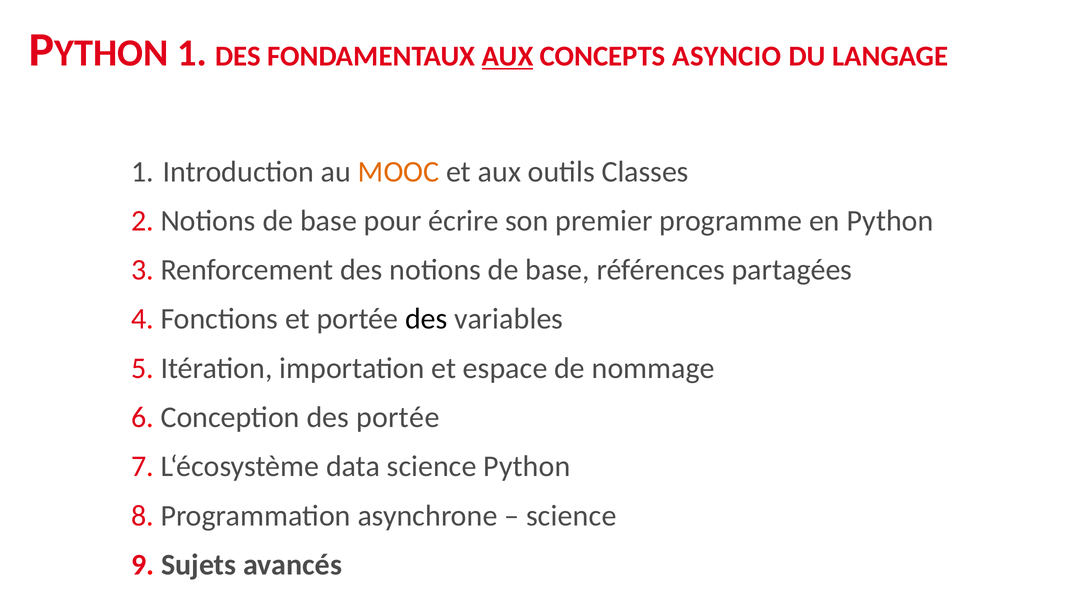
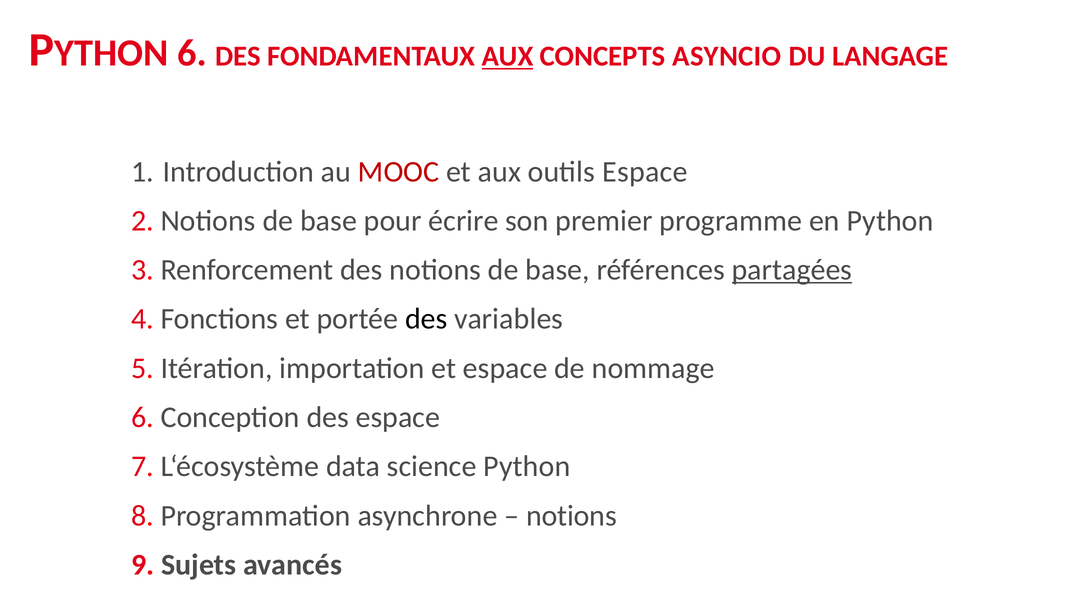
1 at (192, 53): 1 -> 6
MOOC colour: orange -> red
outils Classes: Classes -> Espace
partagées underline: none -> present
des portée: portée -> espace
science at (571, 516): science -> notions
